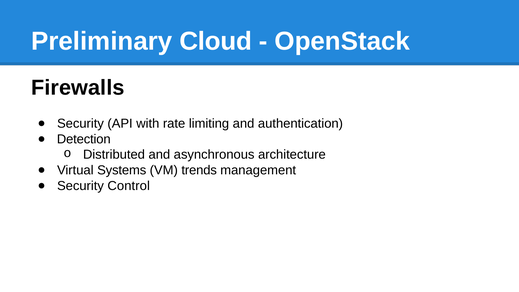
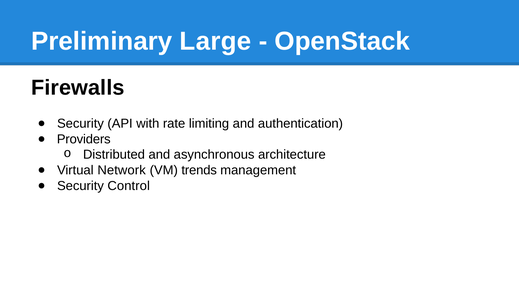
Cloud: Cloud -> Large
Detection: Detection -> Providers
Systems: Systems -> Network
